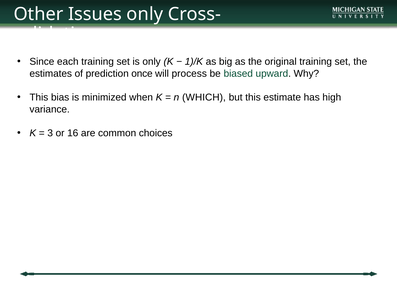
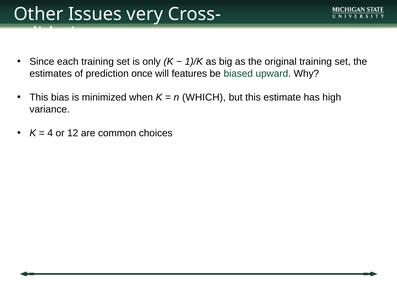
Issues only: only -> very
process: process -> features
3: 3 -> 4
16: 16 -> 12
